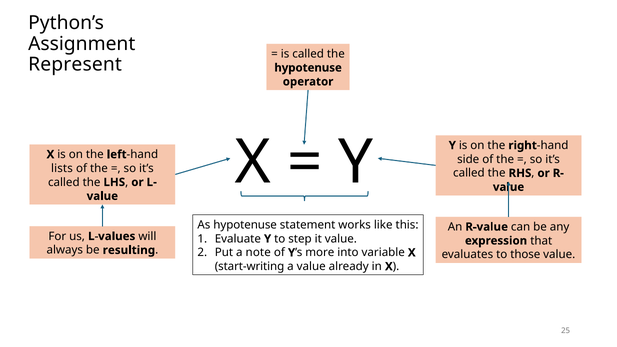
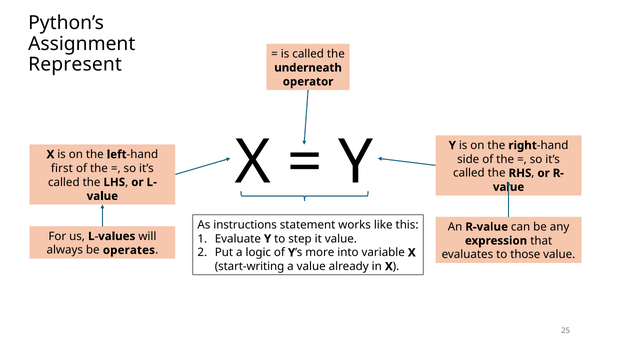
hypotenuse at (308, 68): hypotenuse -> underneath
lists: lists -> first
As hypotenuse: hypotenuse -> instructions
resulting: resulting -> operates
note: note -> logic
